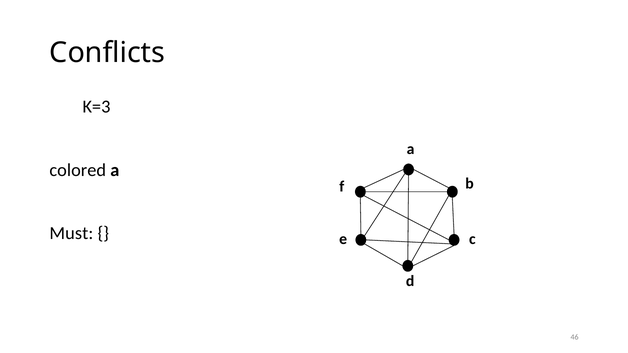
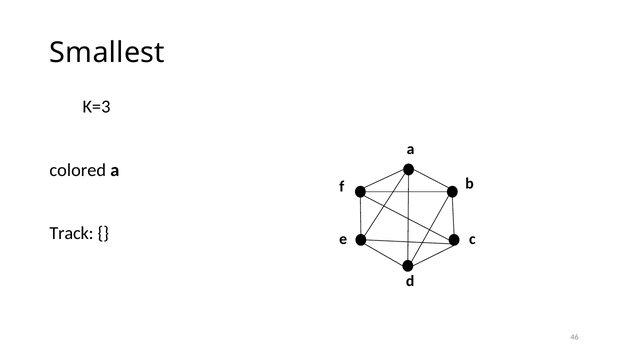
Conflicts: Conflicts -> Smallest
Must: Must -> Track
